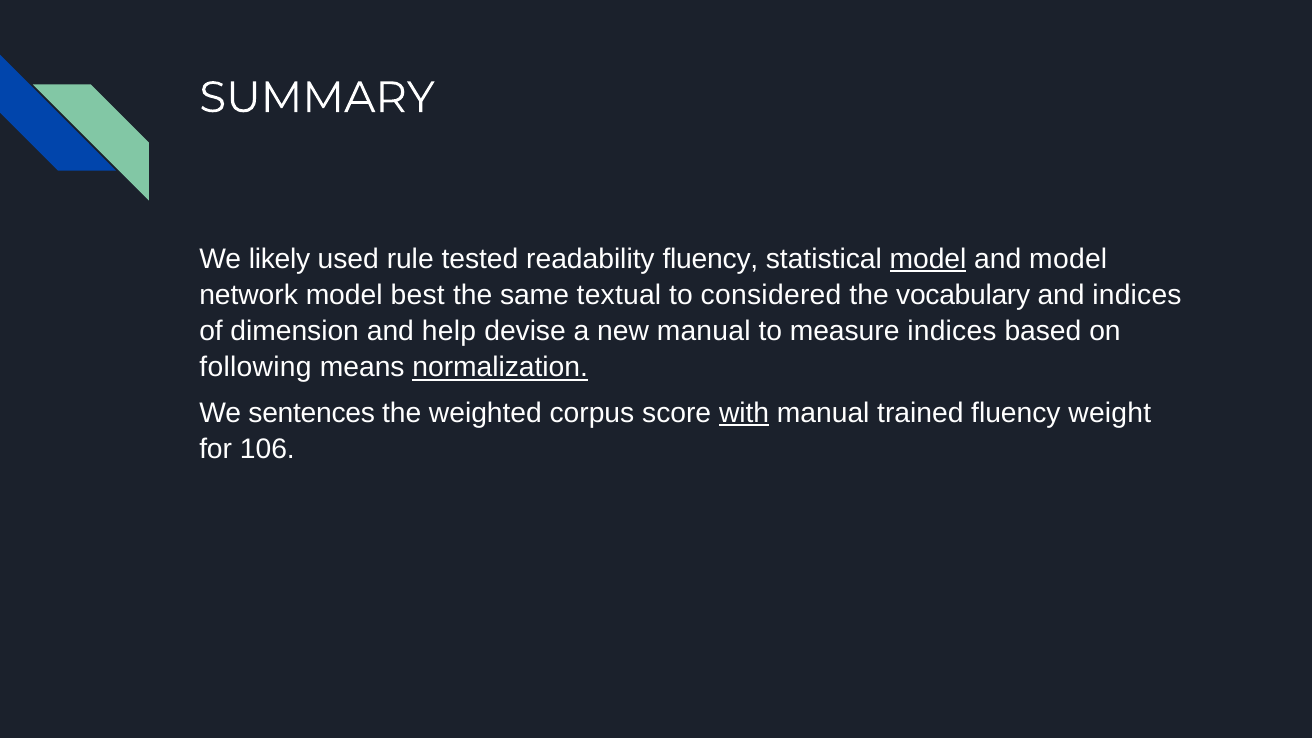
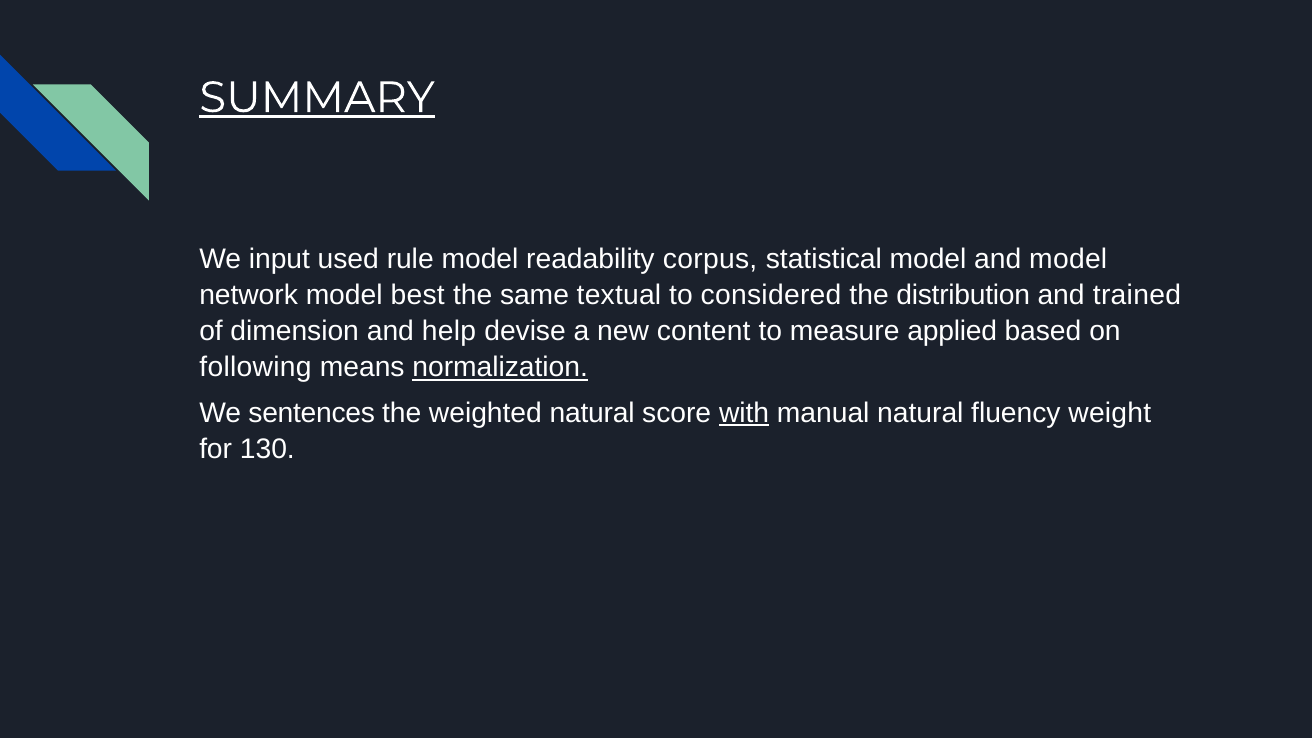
SUMMARY underline: none -> present
likely: likely -> input
rule tested: tested -> model
readability fluency: fluency -> corpus
model at (928, 259) underline: present -> none
vocabulary: vocabulary -> distribution
and indices: indices -> trained
new manual: manual -> content
measure indices: indices -> applied
weighted corpus: corpus -> natural
manual trained: trained -> natural
106: 106 -> 130
